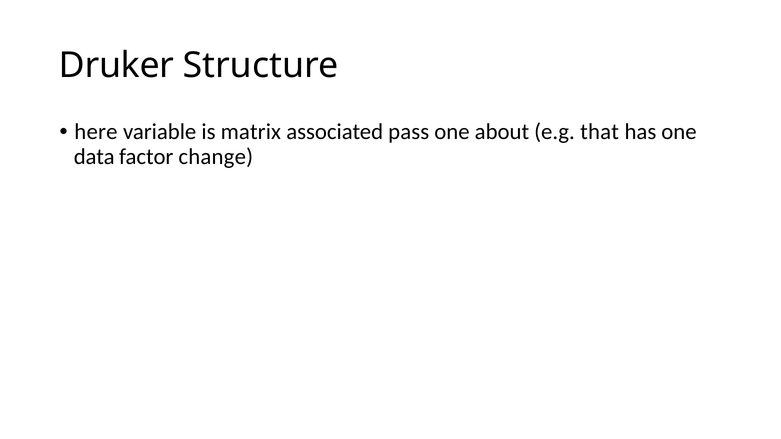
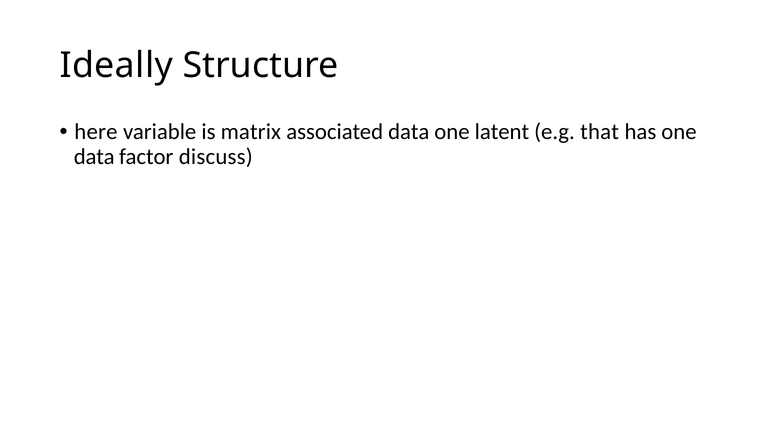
Druker: Druker -> Ideally
associated pass: pass -> data
about: about -> latent
change: change -> discuss
